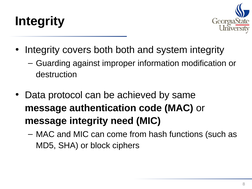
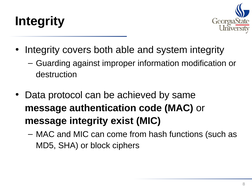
both both: both -> able
need: need -> exist
